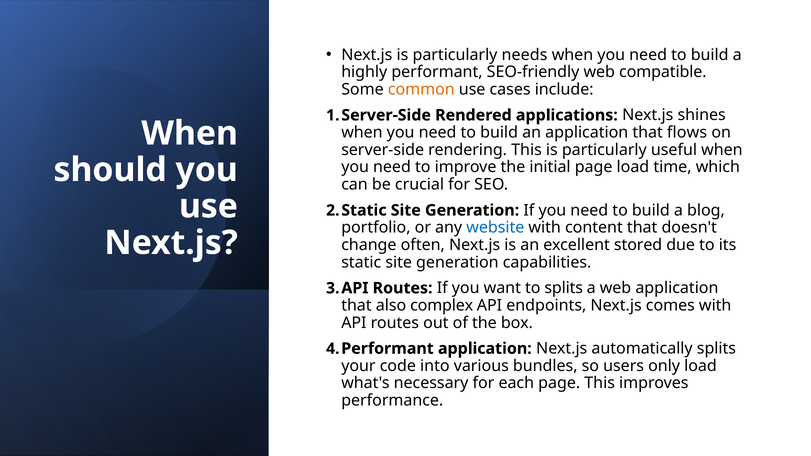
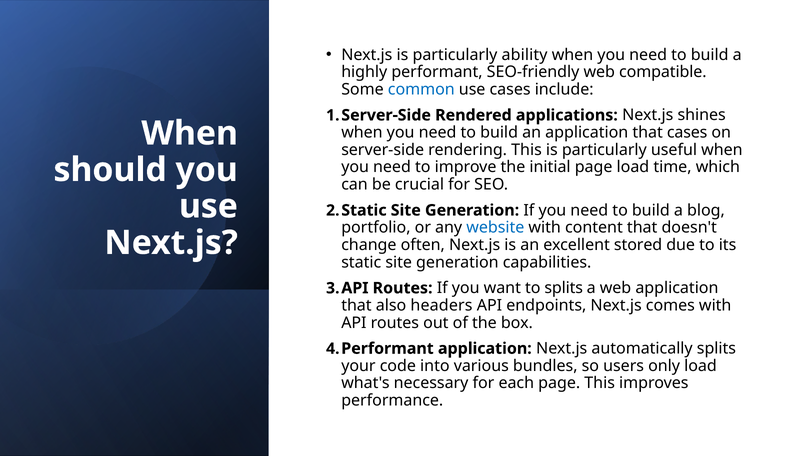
needs: needs -> ability
common colour: orange -> blue
that flows: flows -> cases
complex: complex -> headers
